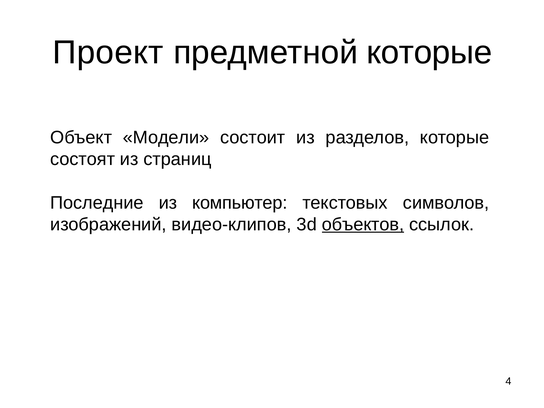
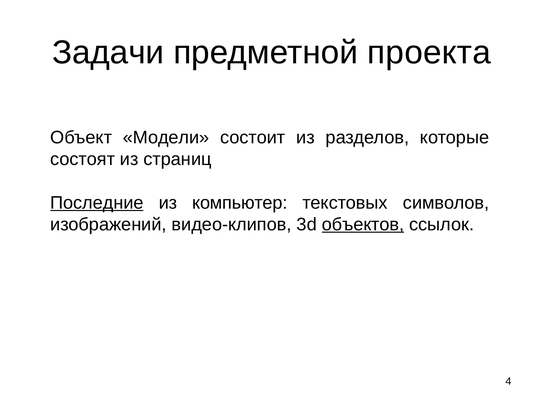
Проект: Проект -> Задачи
предметной которые: которые -> проекта
Последние underline: none -> present
